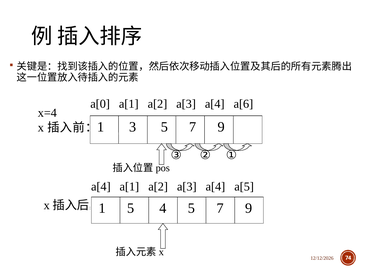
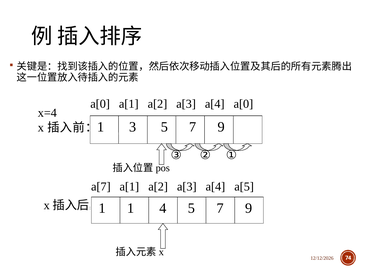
a[4 a[6: a[6 -> a[0
a[4 at (101, 187): a[4 -> a[7
1 5: 5 -> 1
